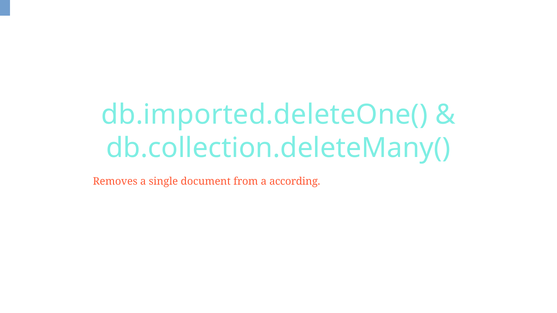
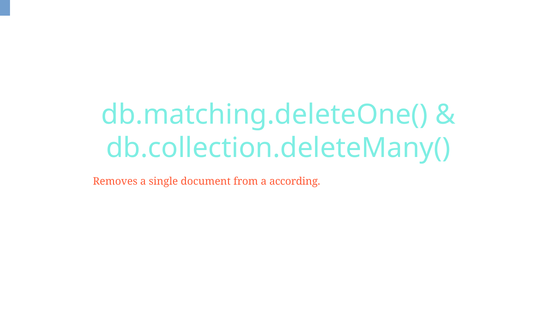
db.imported.deleteOne(: db.imported.deleteOne( -> db.matching.deleteOne(
